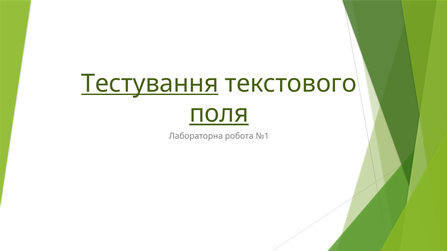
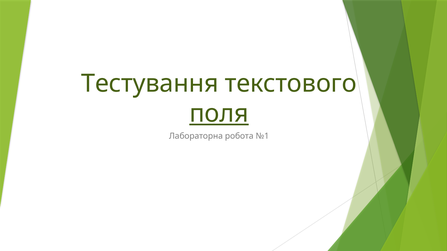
Тестування underline: present -> none
